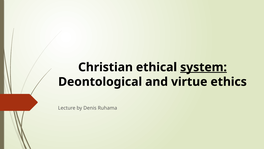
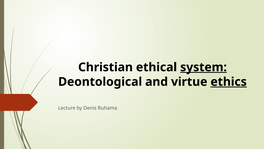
ethics underline: none -> present
